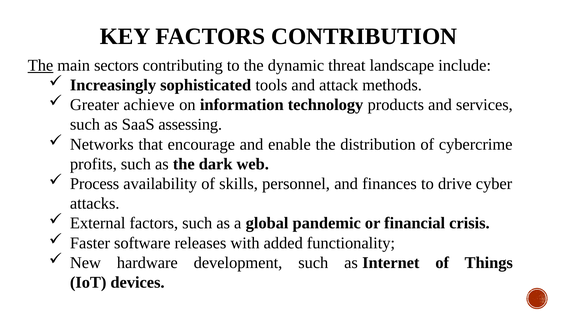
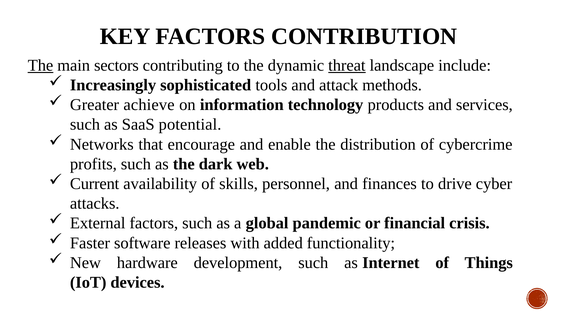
threat underline: none -> present
assessing: assessing -> potential
Process: Process -> Current
